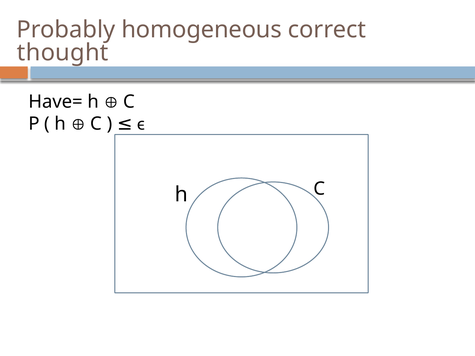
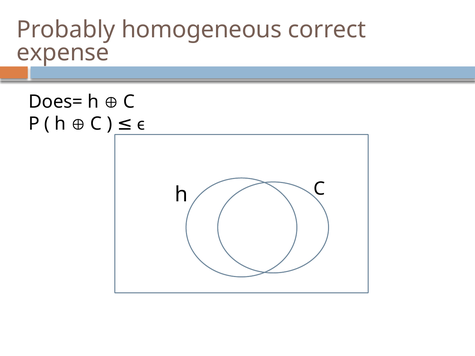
thought: thought -> expense
Have=: Have= -> Does=
